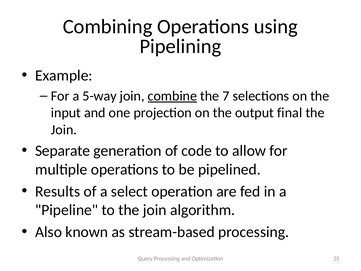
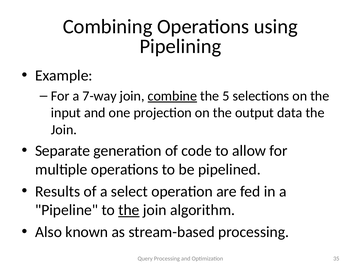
5-way: 5-way -> 7-way
7: 7 -> 5
final: final -> data
the at (129, 210) underline: none -> present
